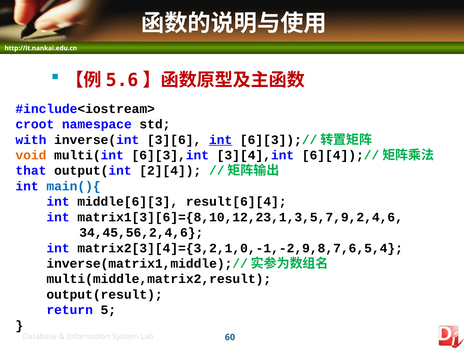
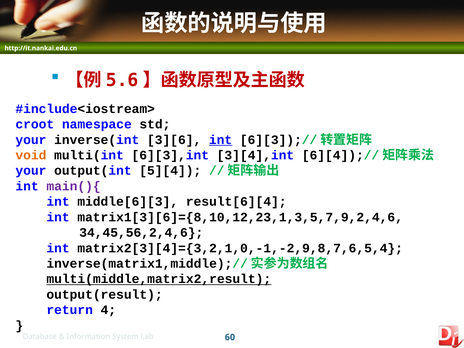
with at (31, 140): with -> your
that at (31, 171): that -> your
2][4: 2][4 -> 5][4
main(){ colour: blue -> purple
multi(middle,matrix2,result underline: none -> present
5: 5 -> 4
